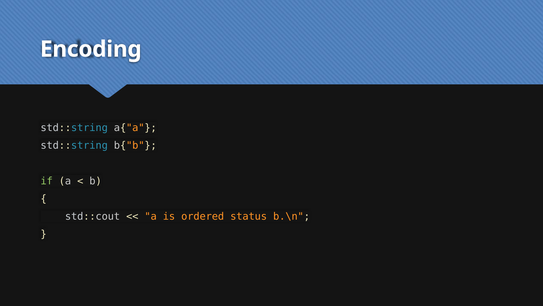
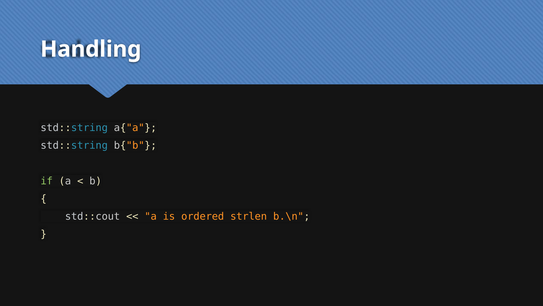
Encoding: Encoding -> Handling
status: status -> strlen
